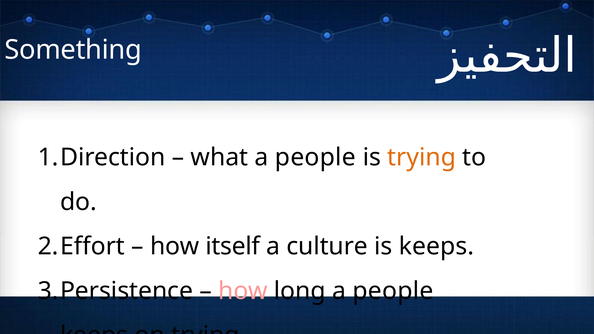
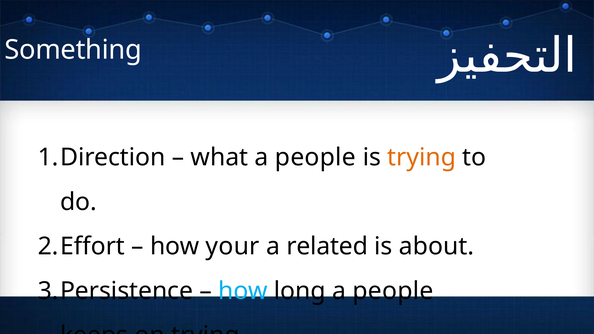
itself: itself -> your
culture: culture -> related
is keeps: keeps -> about
how at (243, 291) colour: pink -> light blue
